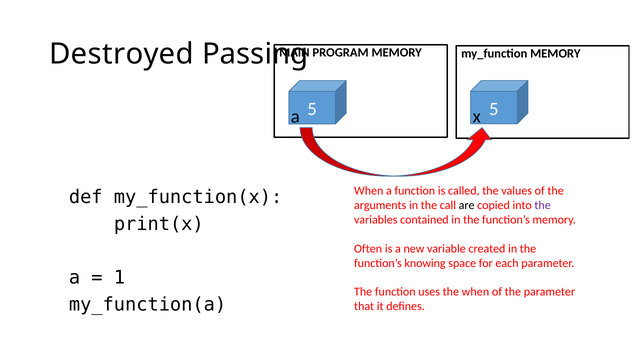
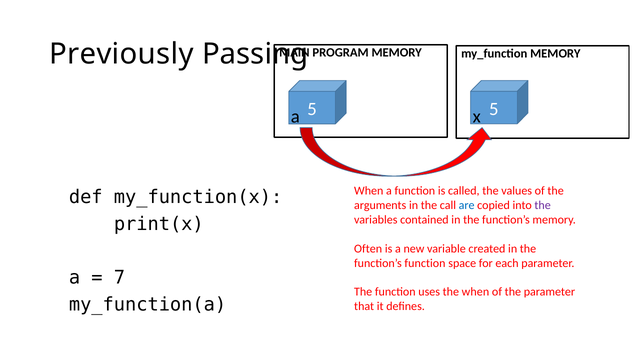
Destroyed: Destroyed -> Previously
are colour: black -> blue
function’s knowing: knowing -> function
1: 1 -> 7
